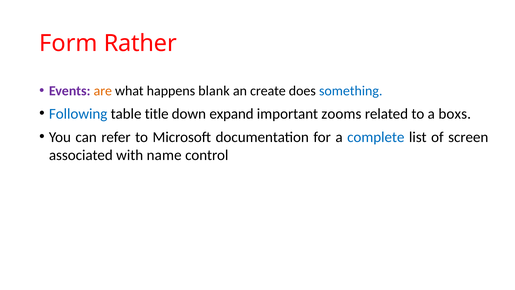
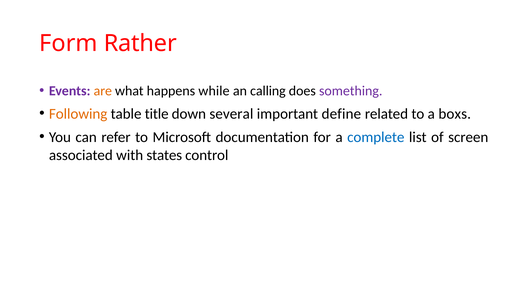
blank: blank -> while
create: create -> calling
something colour: blue -> purple
Following colour: blue -> orange
expand: expand -> several
zooms: zooms -> define
name: name -> states
